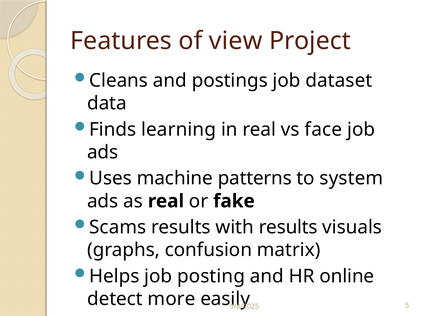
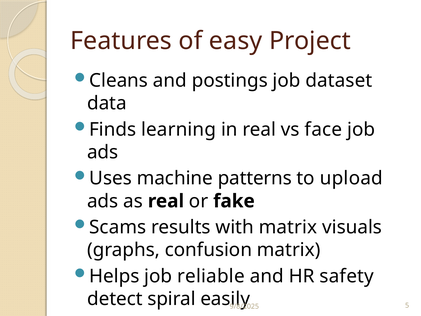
view: view -> easy
system: system -> upload
with results: results -> matrix
posting: posting -> reliable
online: online -> safety
more: more -> spiral
